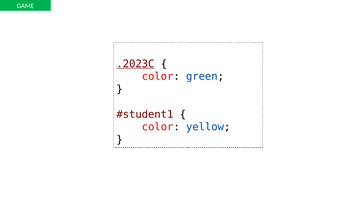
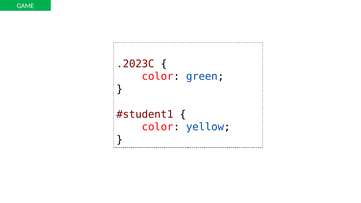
.2023C underline: present -> none
